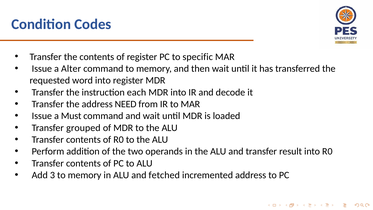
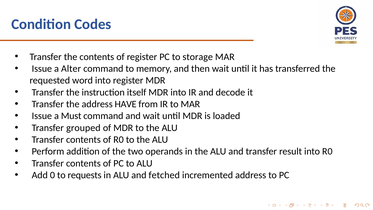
specific: specific -> storage
each: each -> itself
NEED: NEED -> HAVE
3: 3 -> 0
memory at (85, 175): memory -> requests
